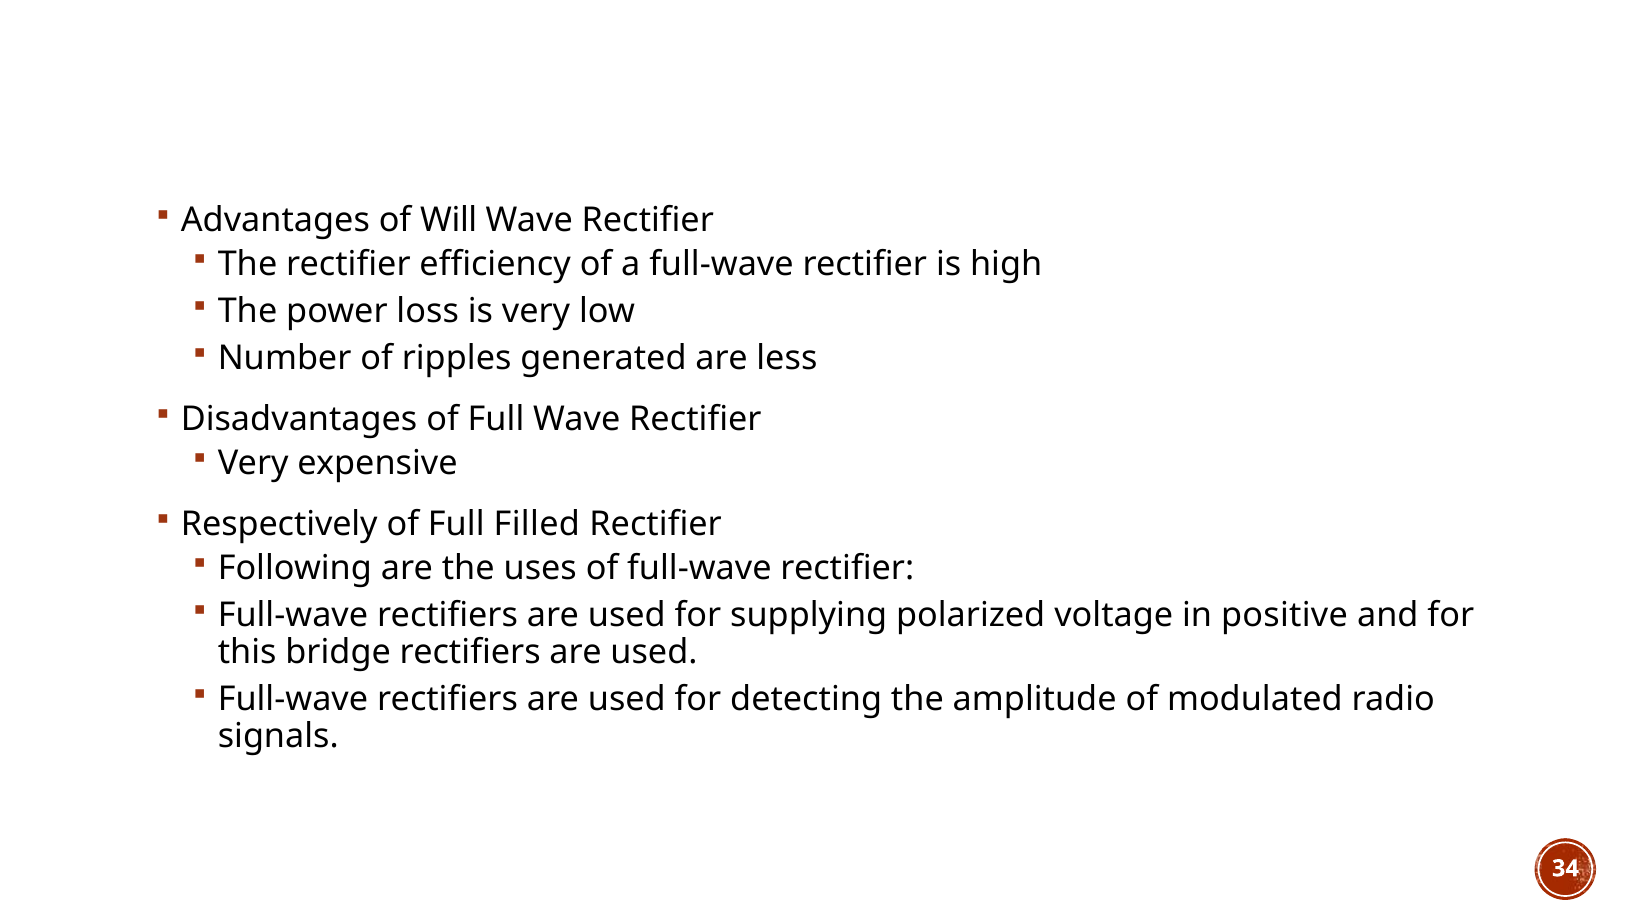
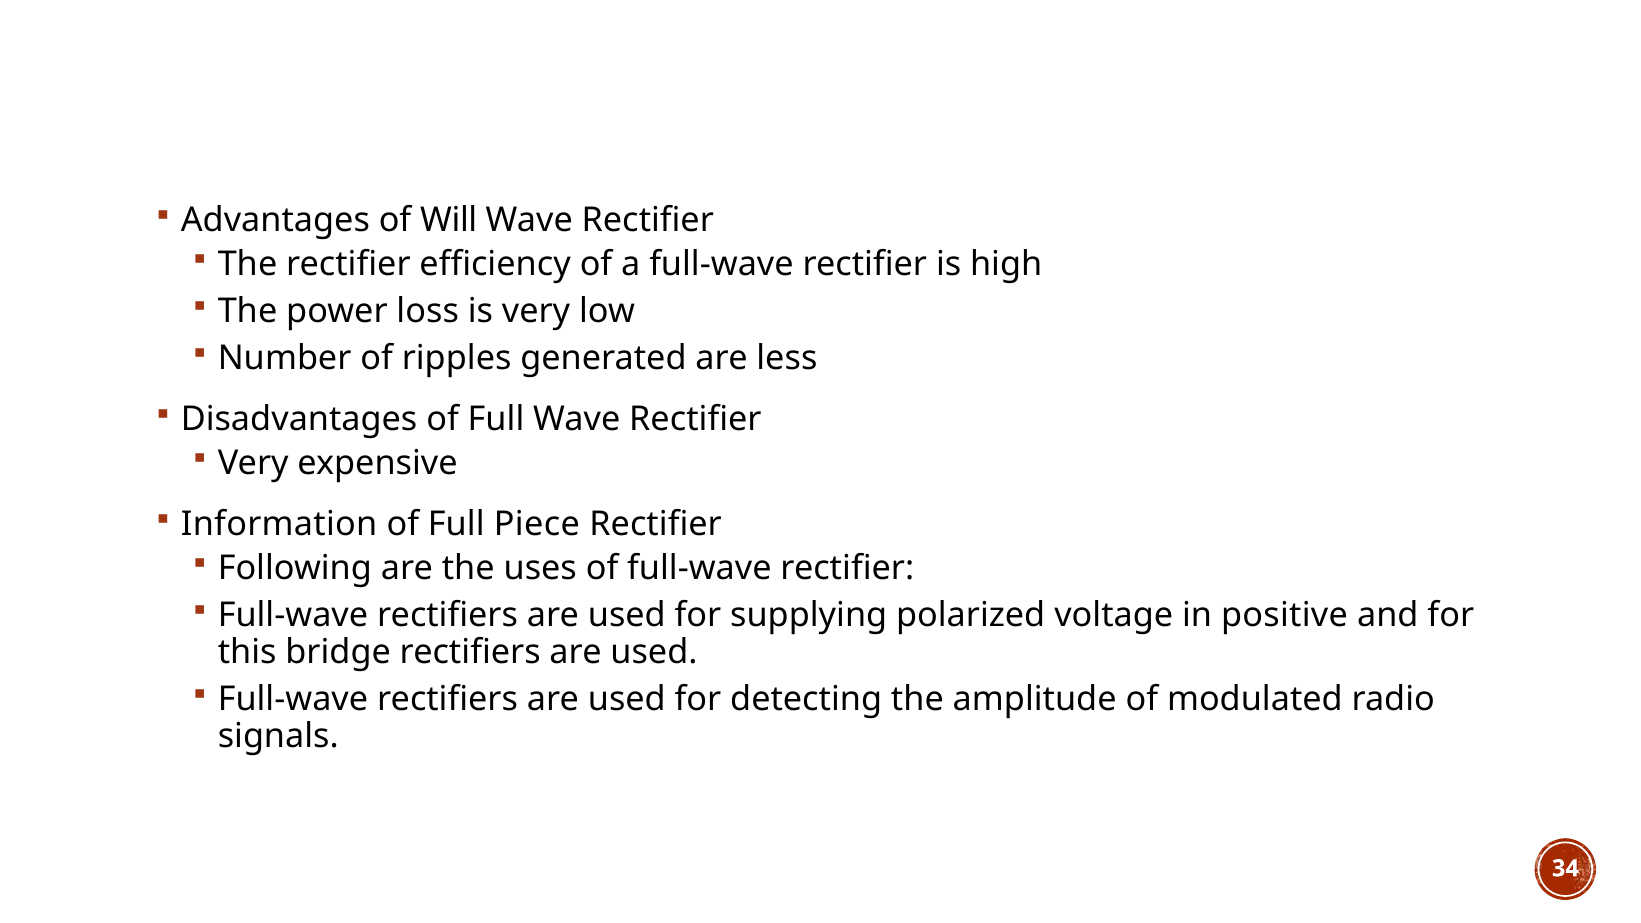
Respectively: Respectively -> Information
Filled: Filled -> Piece
